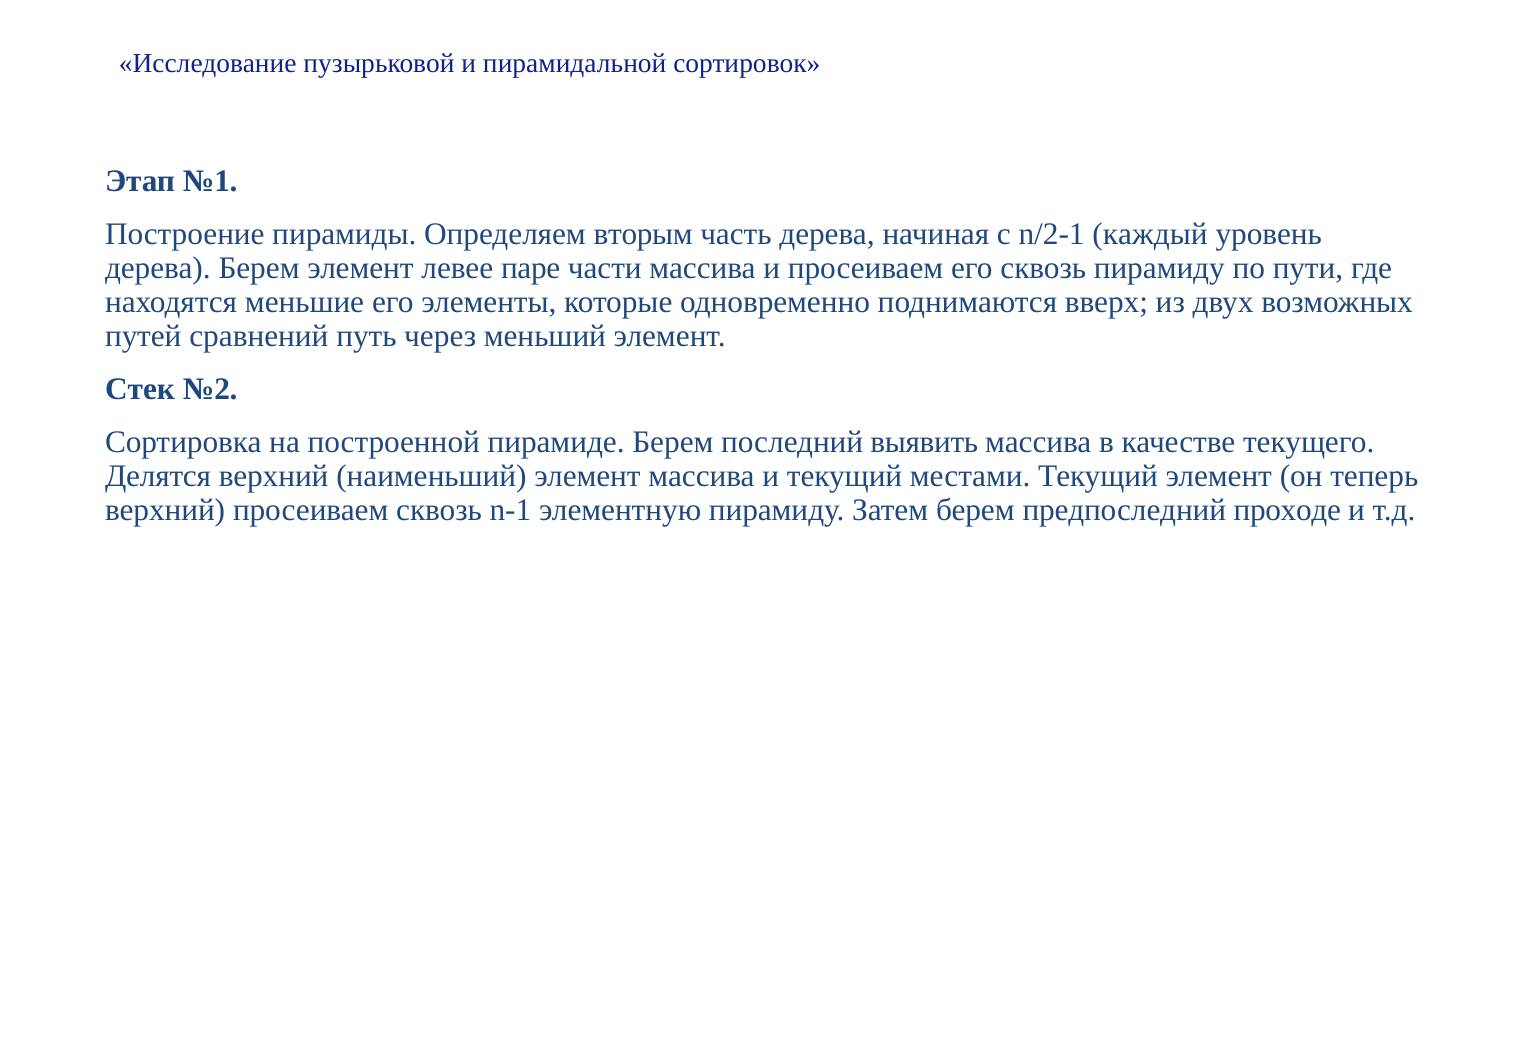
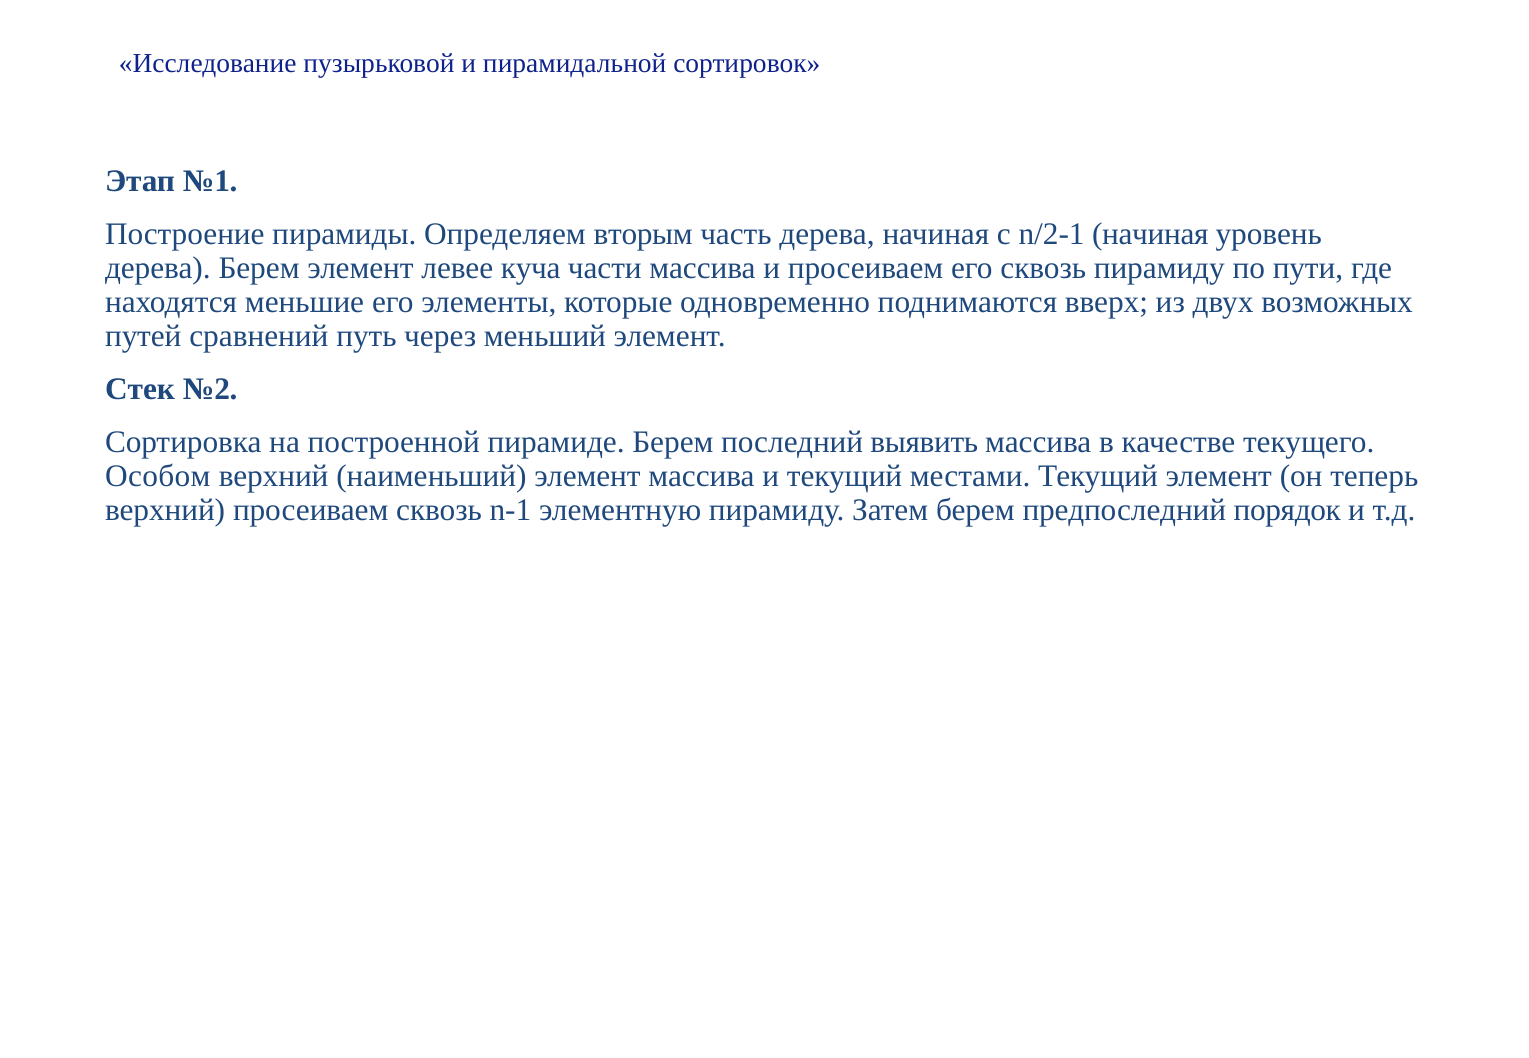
n/2-1 каждый: каждый -> начиная
паре: паре -> куча
Делятся: Делятся -> Особом
проходе: проходе -> порядок
